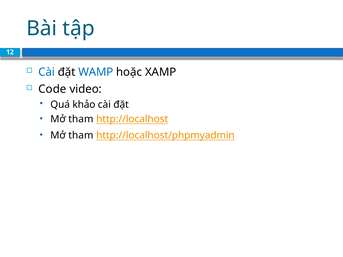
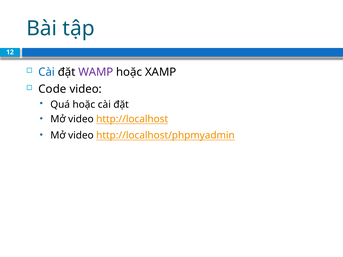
WAMP colour: blue -> purple
Quá khảo: khảo -> hoặc
tham at (81, 119): tham -> video
tham at (81, 136): tham -> video
